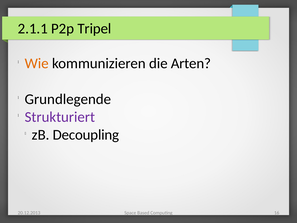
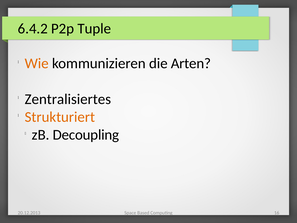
2.1.1: 2.1.1 -> 6.4.2
Tripel: Tripel -> Tuple
Grundlegende: Grundlegende -> Zentralisiertes
Strukturiert colour: purple -> orange
